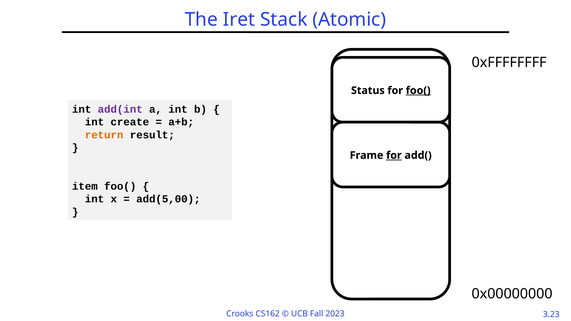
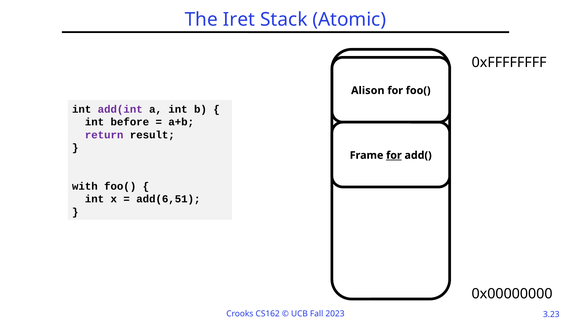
Status: Status -> Alison
foo( at (418, 91) underline: present -> none
create: create -> before
return colour: orange -> purple
item: item -> with
add(5,00: add(5,00 -> add(6,51
